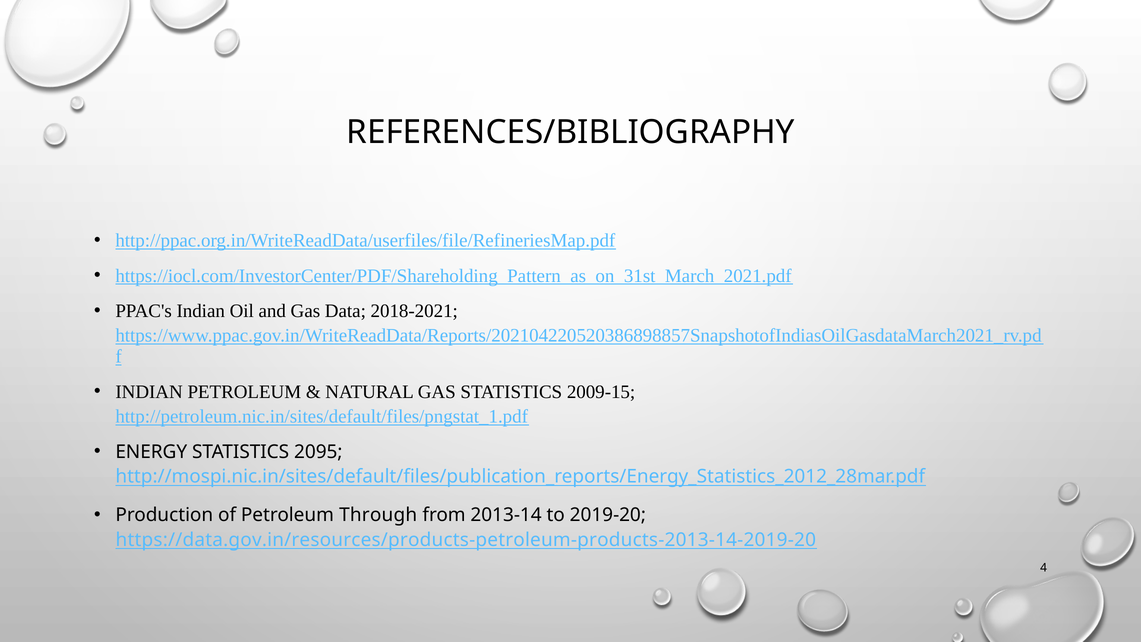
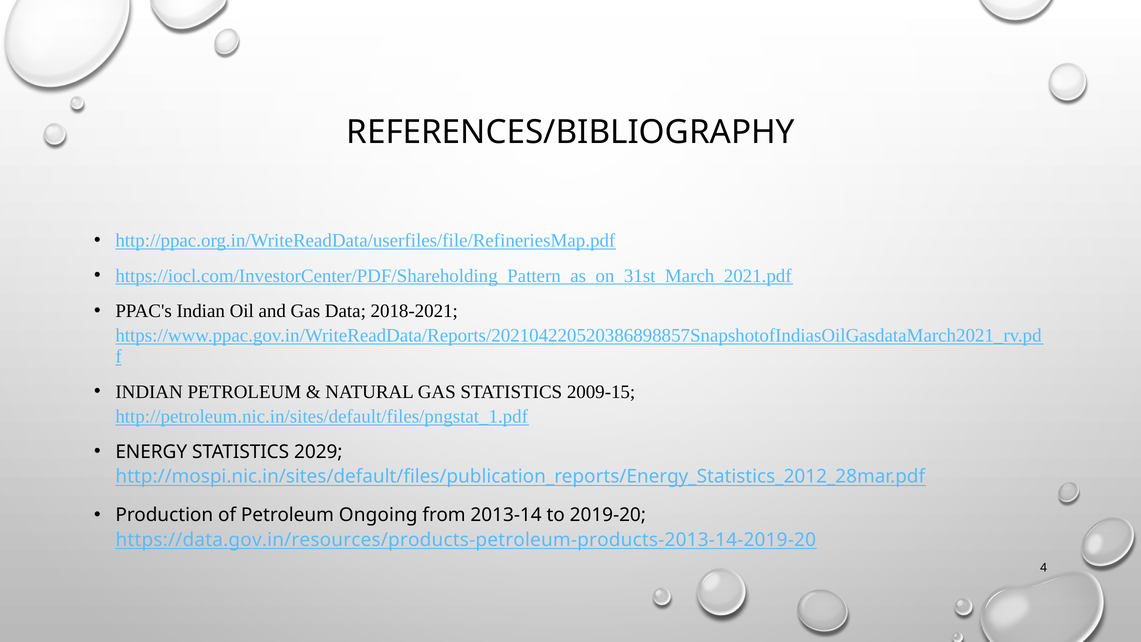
2095: 2095 -> 2029
Through: Through -> Ongoing
